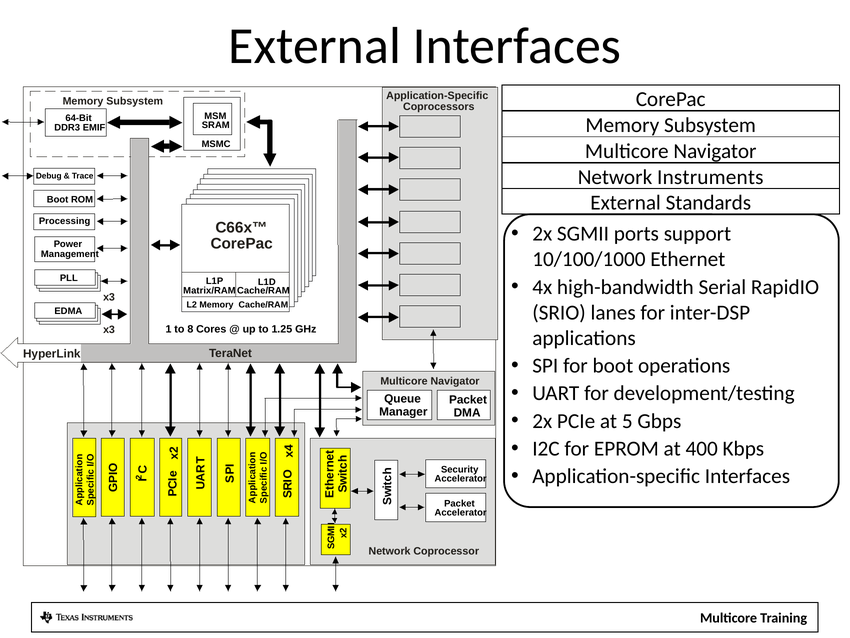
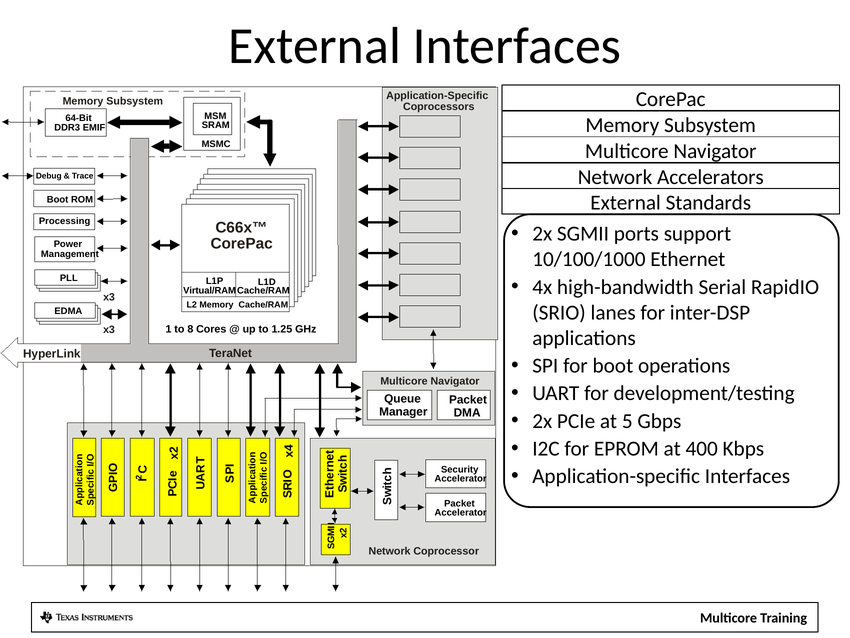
Instruments: Instruments -> Accelerators
Matrix/RAM: Matrix/RAM -> Virtual/RAM
